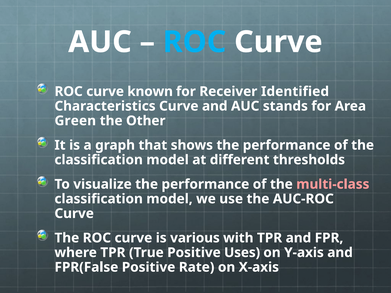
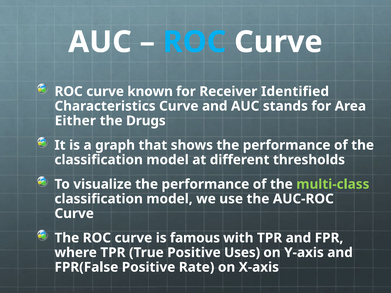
Green: Green -> Either
Other: Other -> Drugs
multi-class colour: pink -> light green
various: various -> famous
